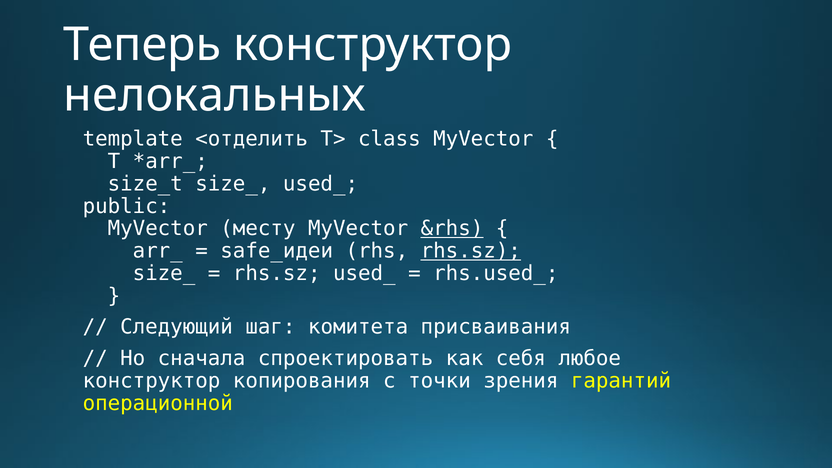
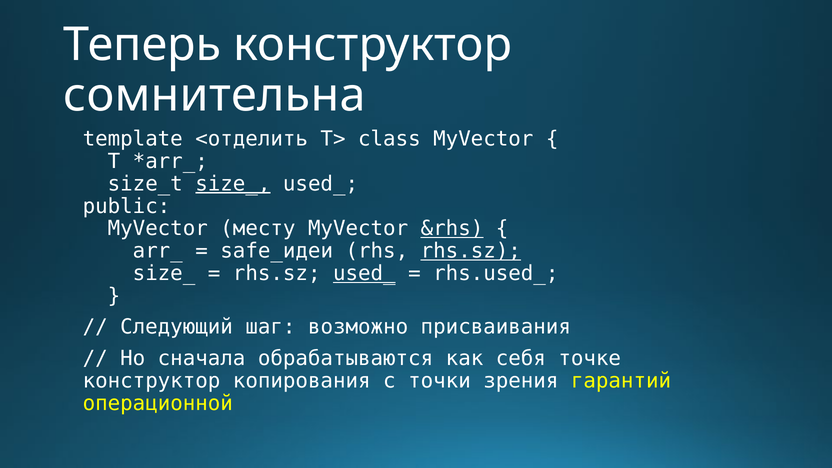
нелокальных: нелокальных -> сомнительна
size_ at (233, 184) underline: none -> present
used_ at (364, 274) underline: none -> present
комитета: комитета -> возможно
спроектировать: спроектировать -> обрабатываются
любое: любое -> точке
